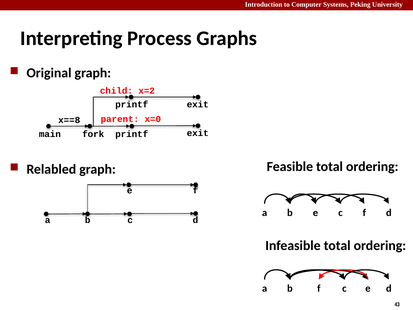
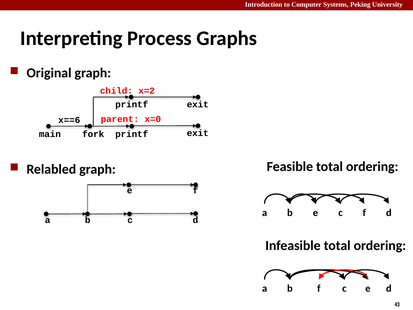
x==8: x==8 -> x==6
